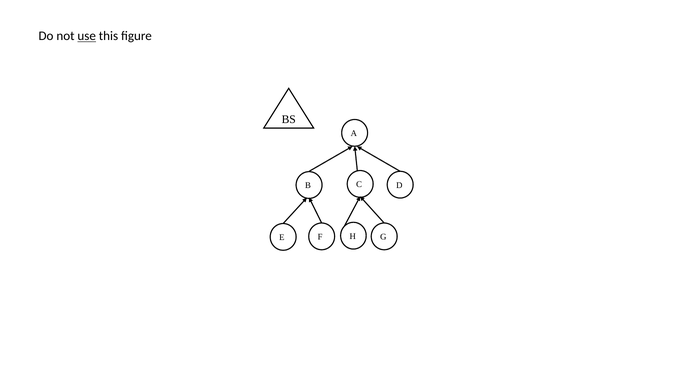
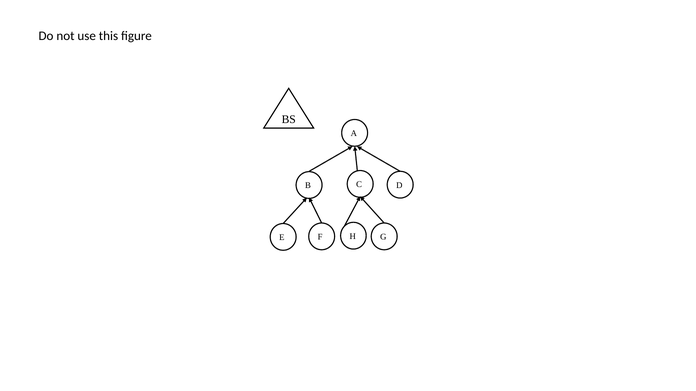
use underline: present -> none
